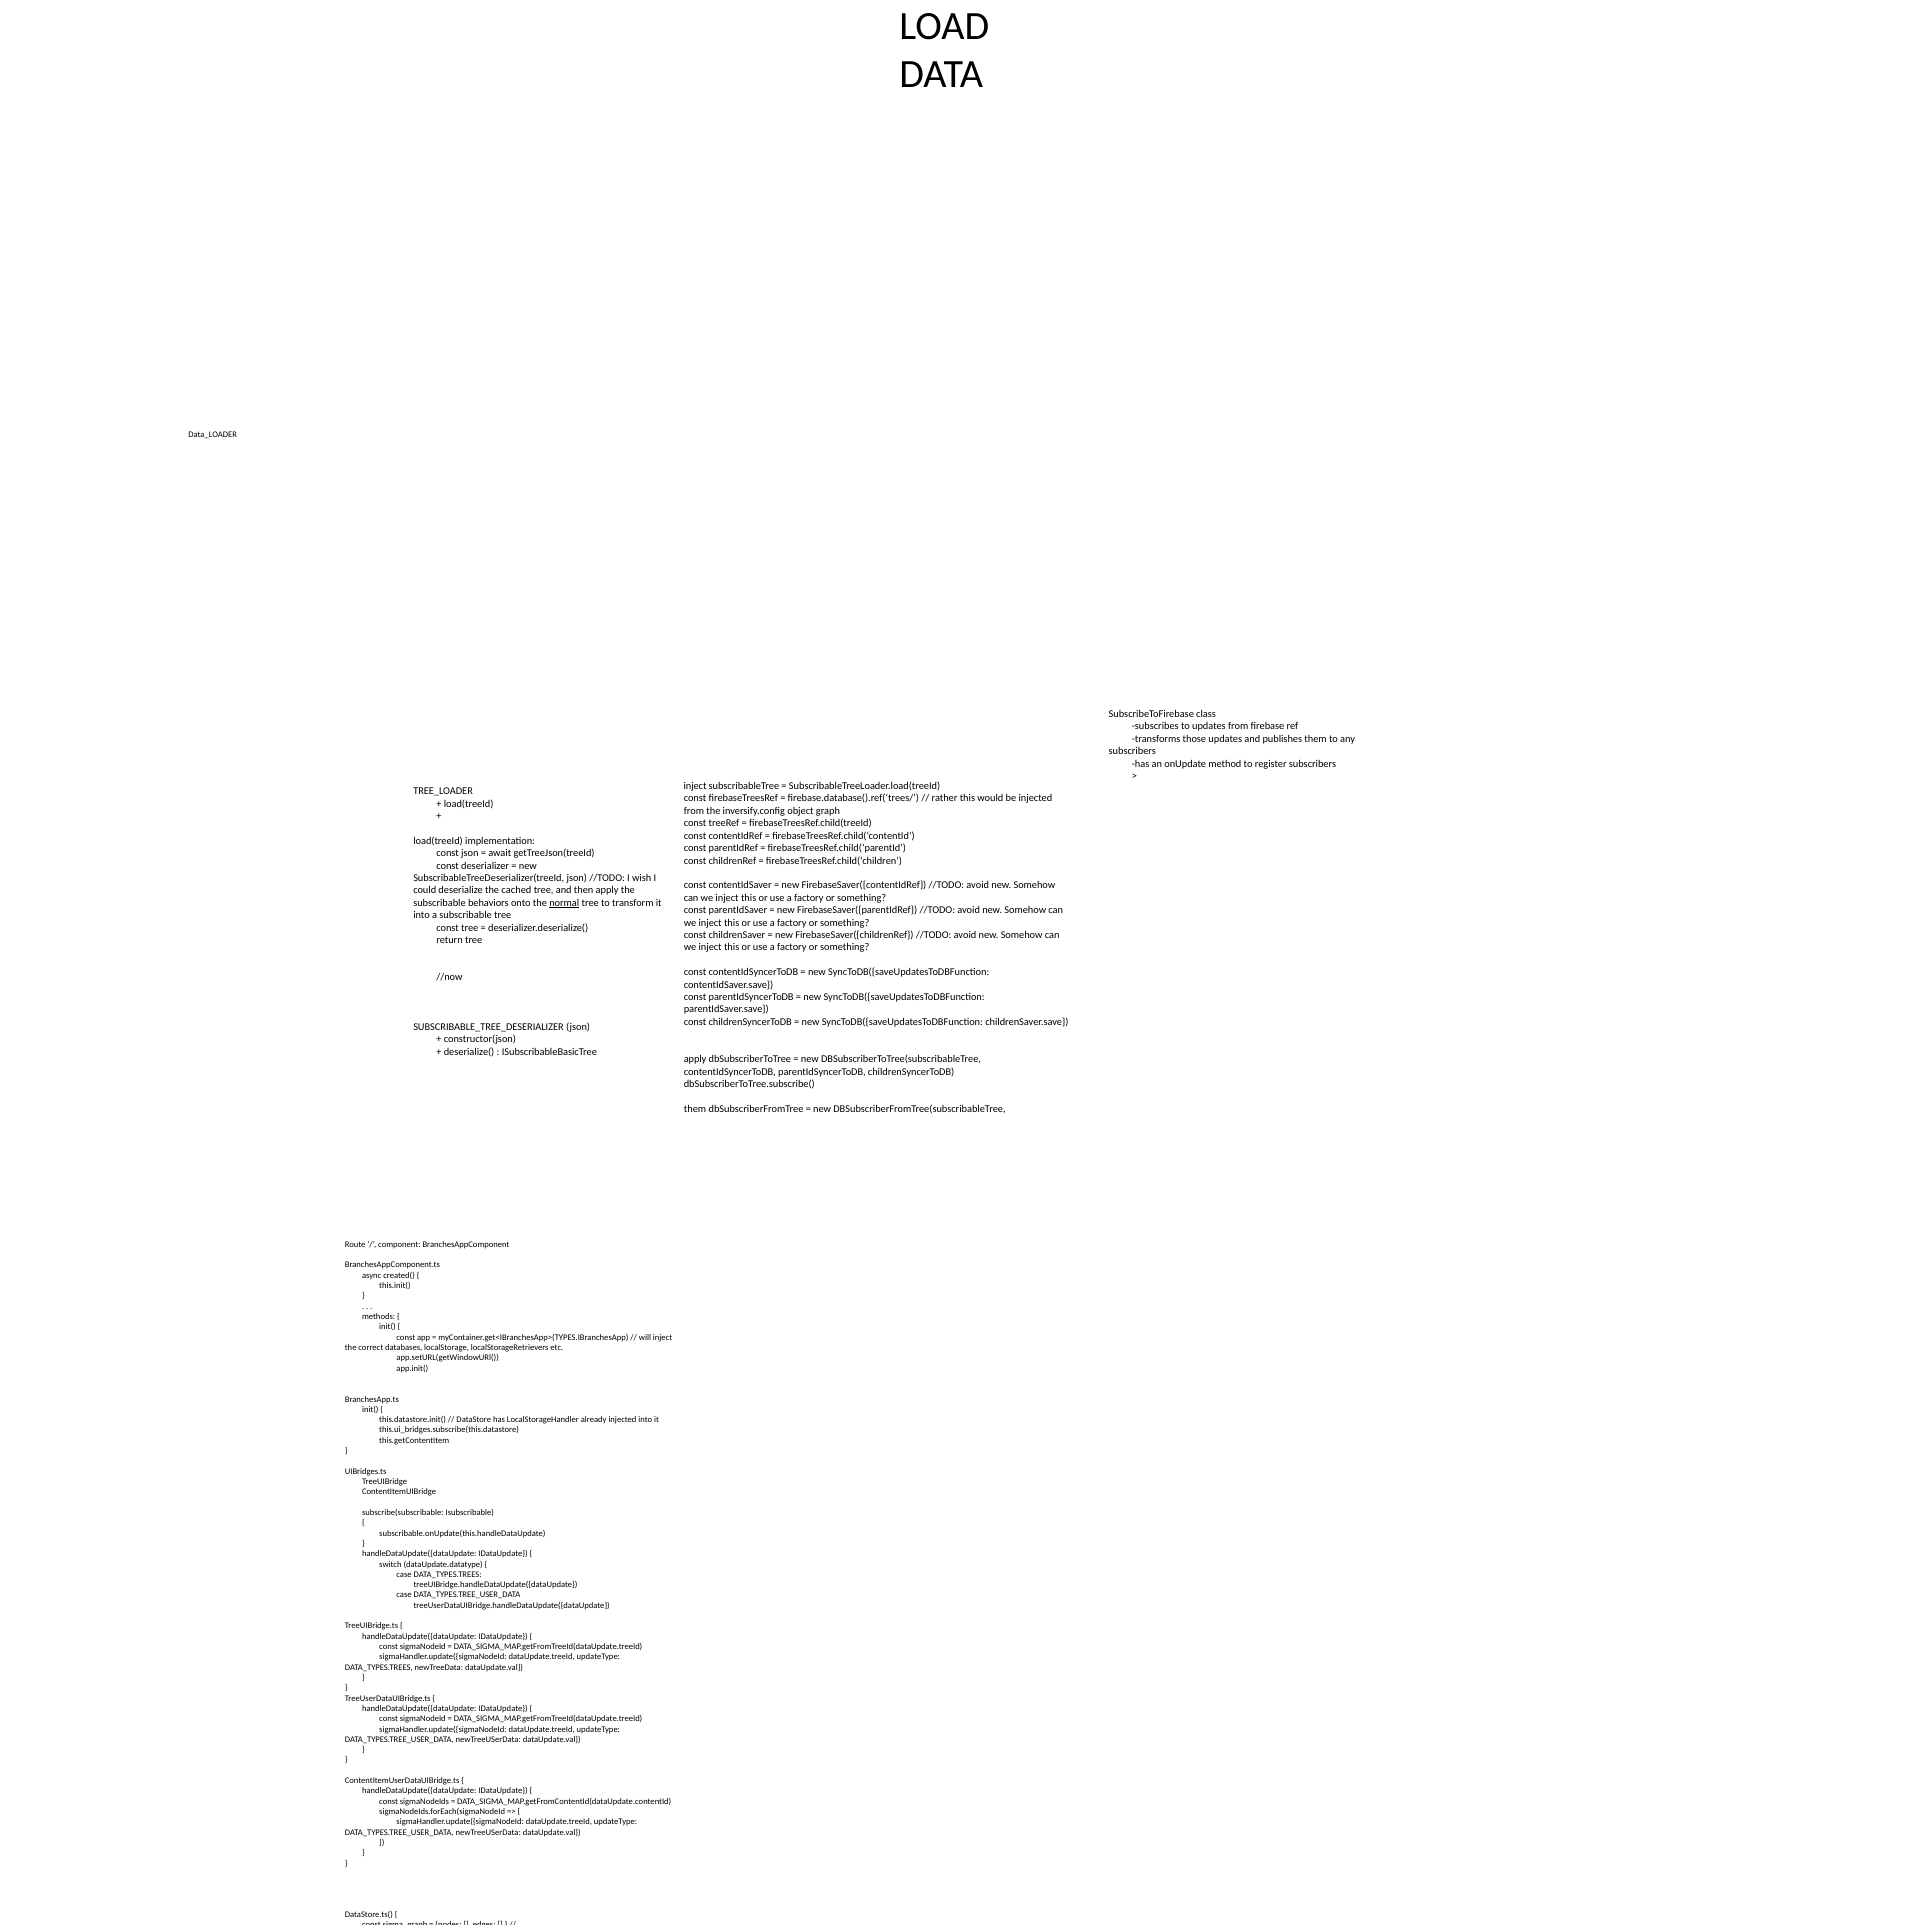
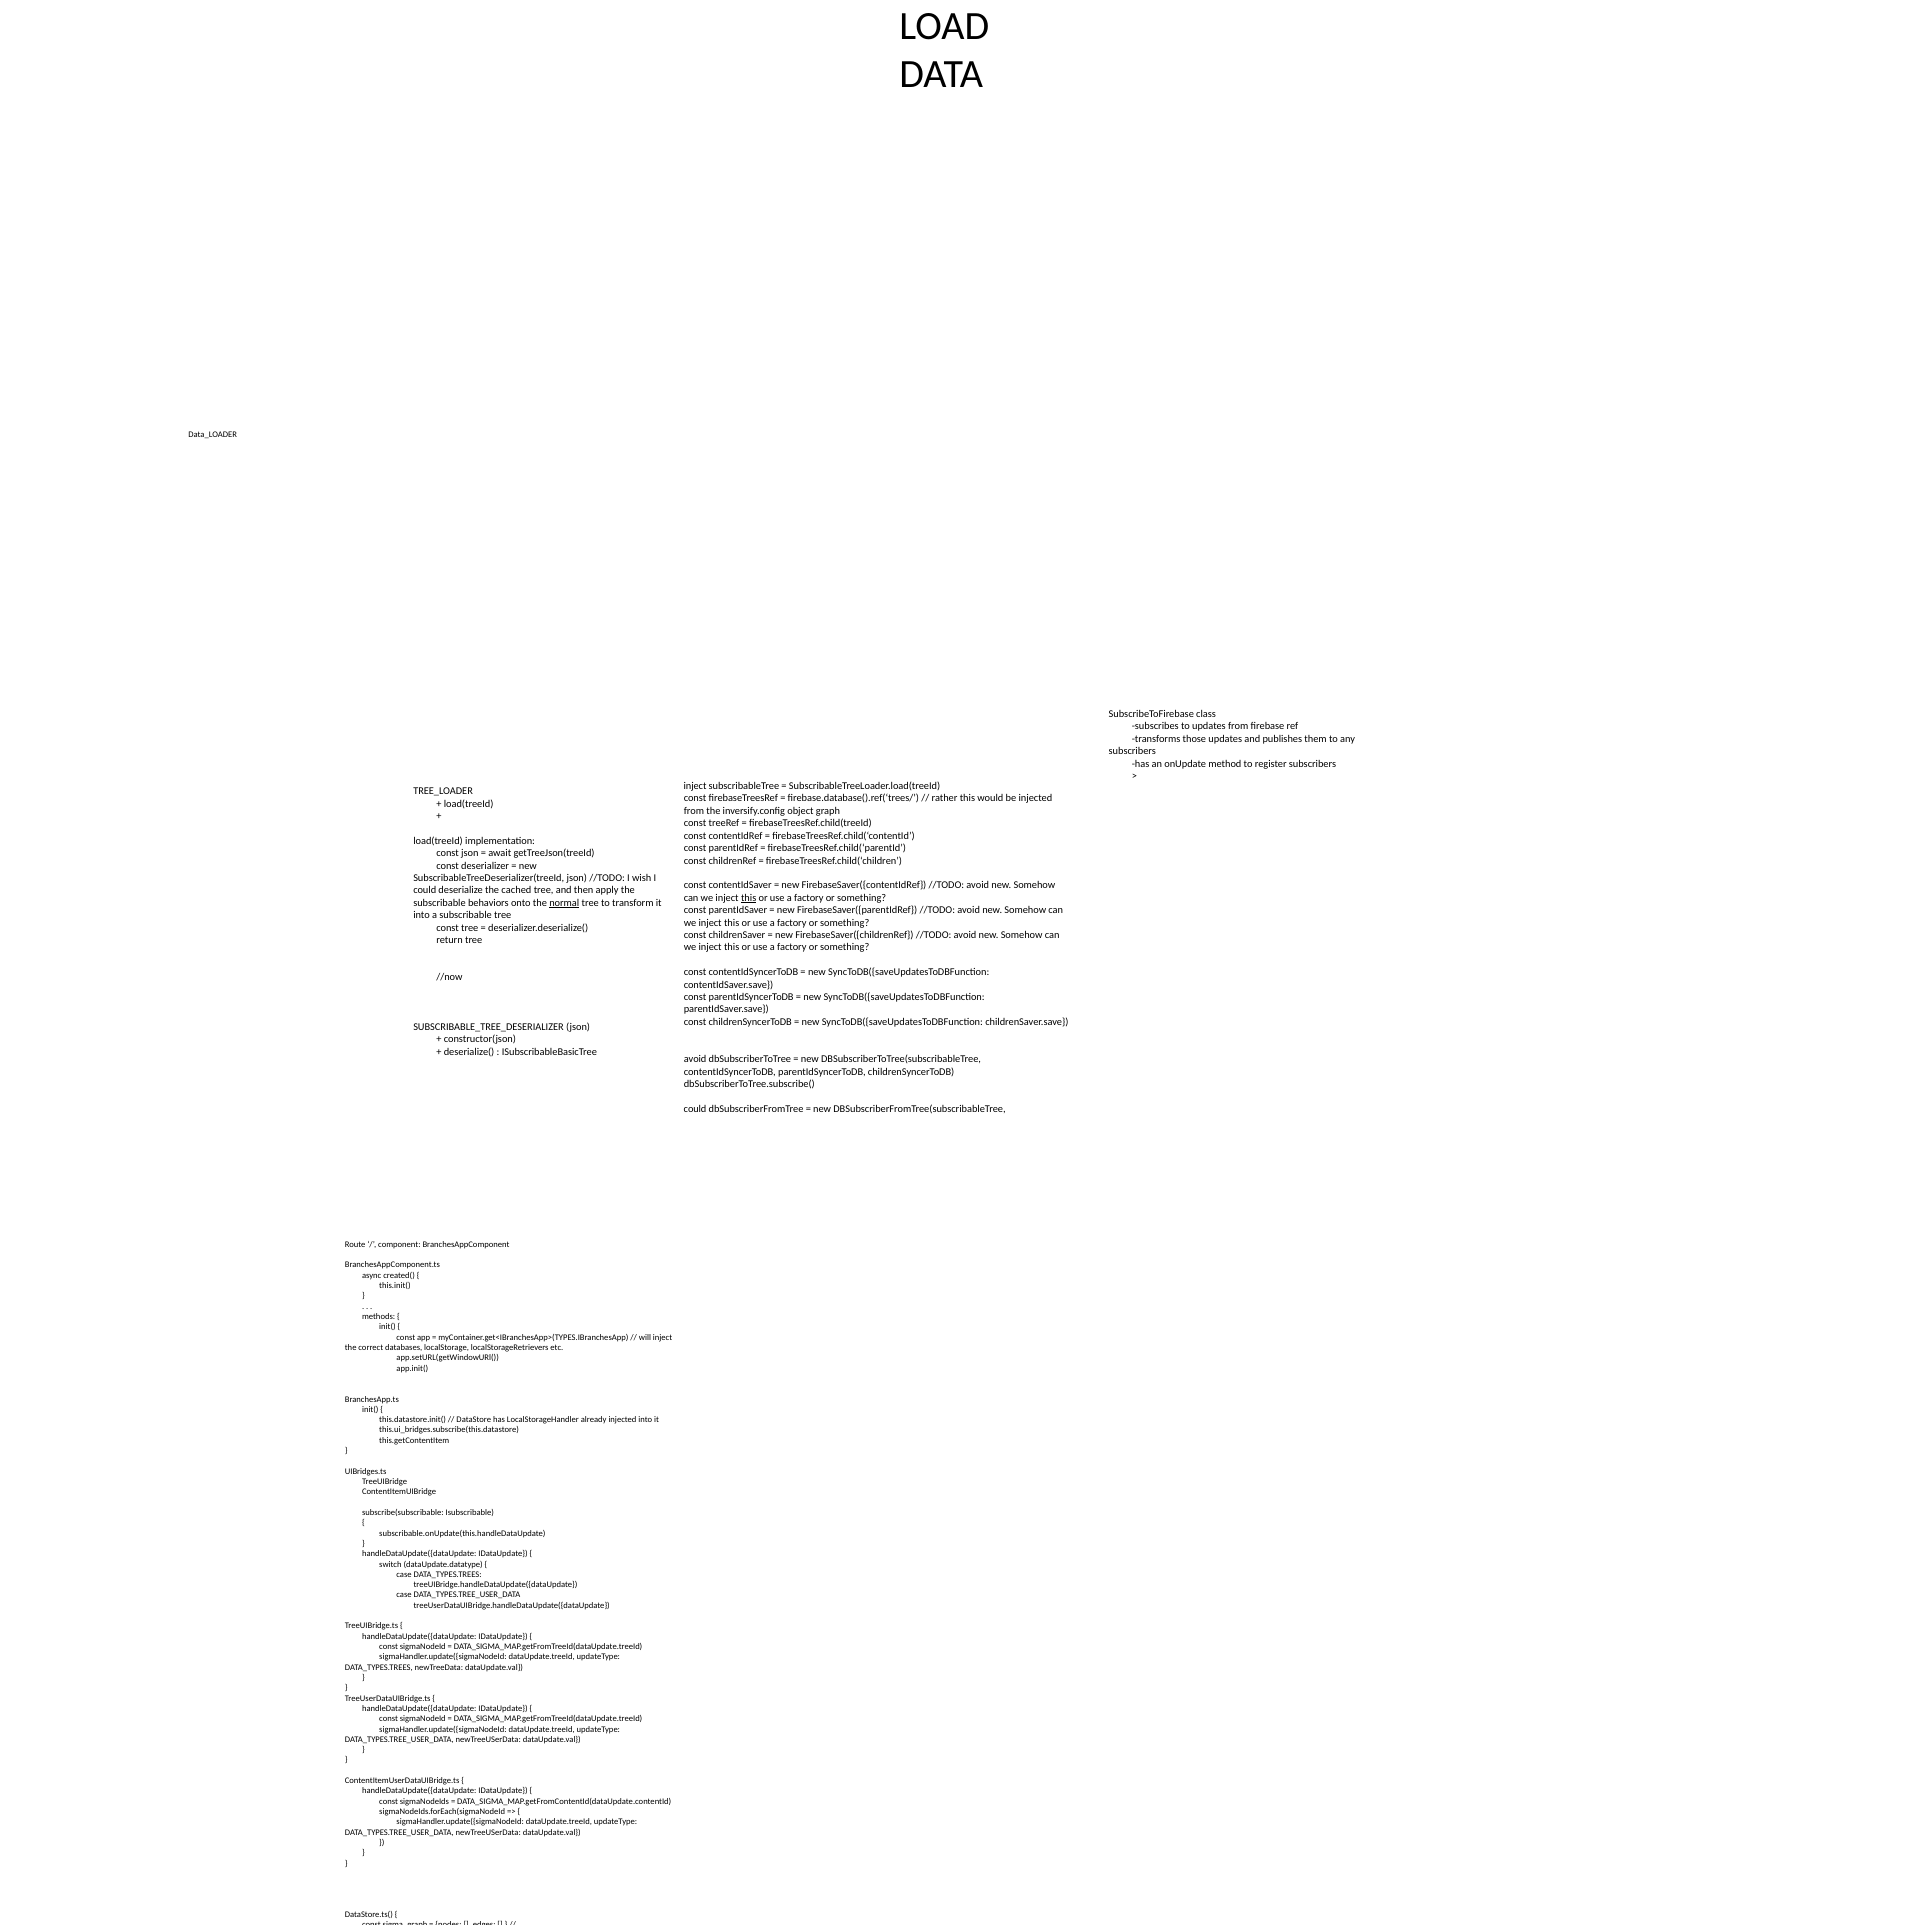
this at (749, 898) underline: none -> present
apply at (695, 1059): apply -> avoid
them at (695, 1109): them -> could
